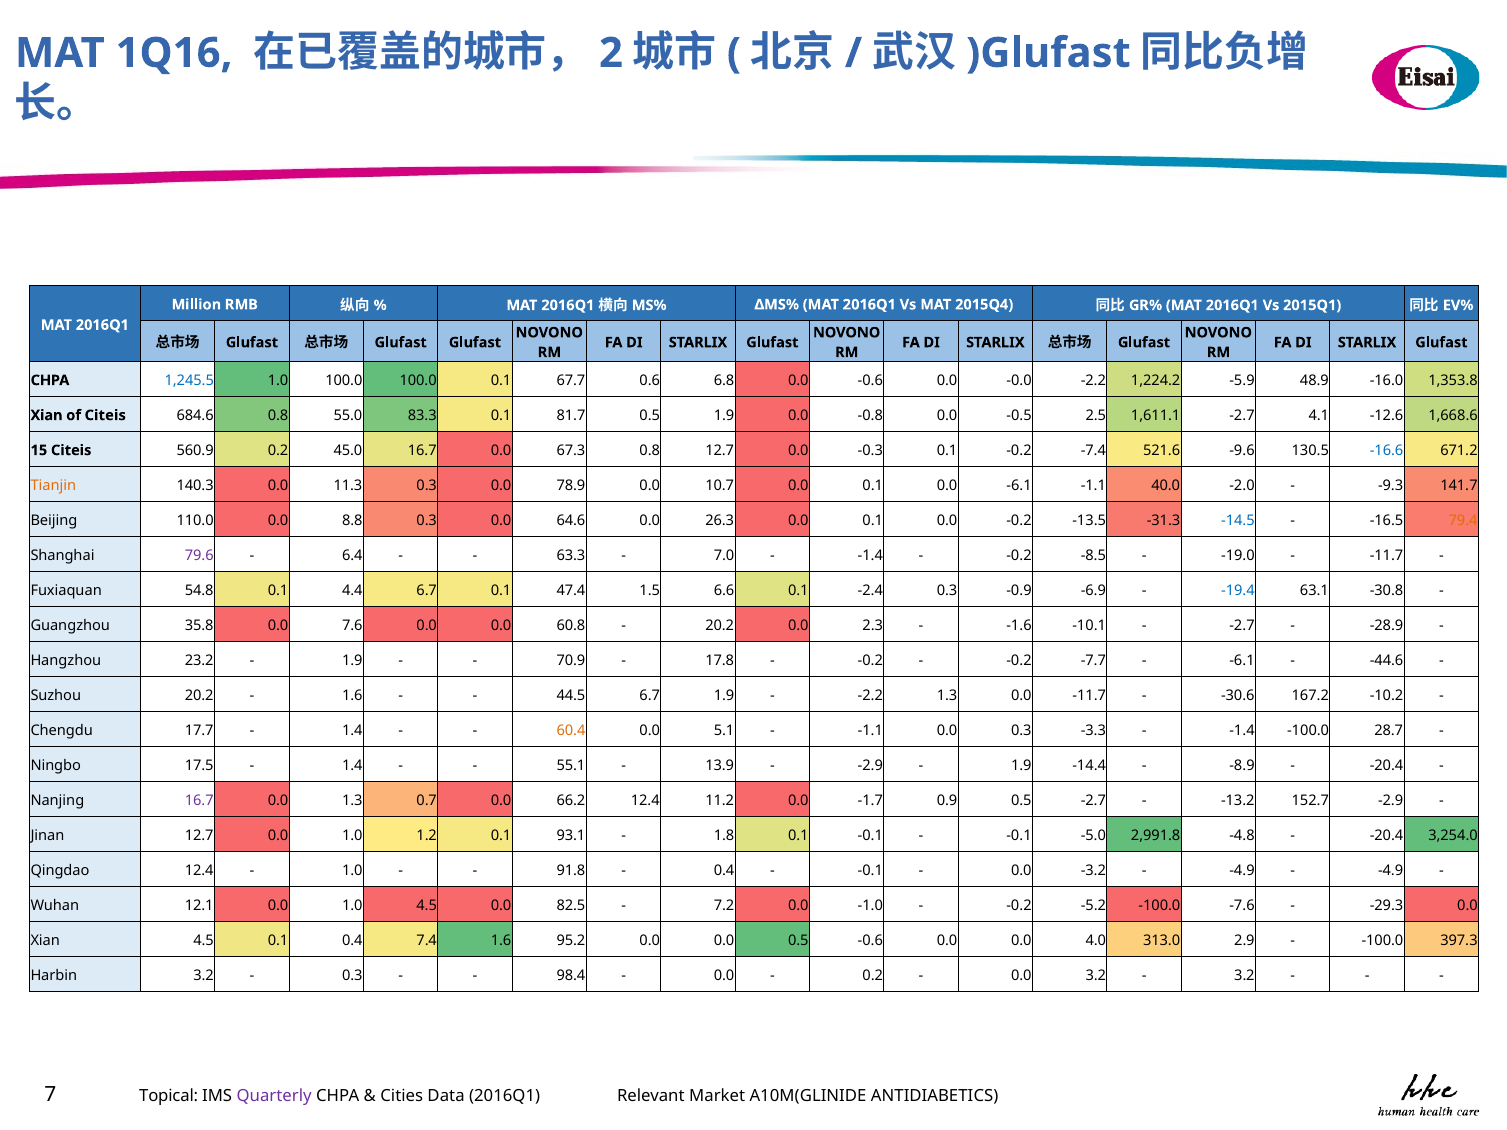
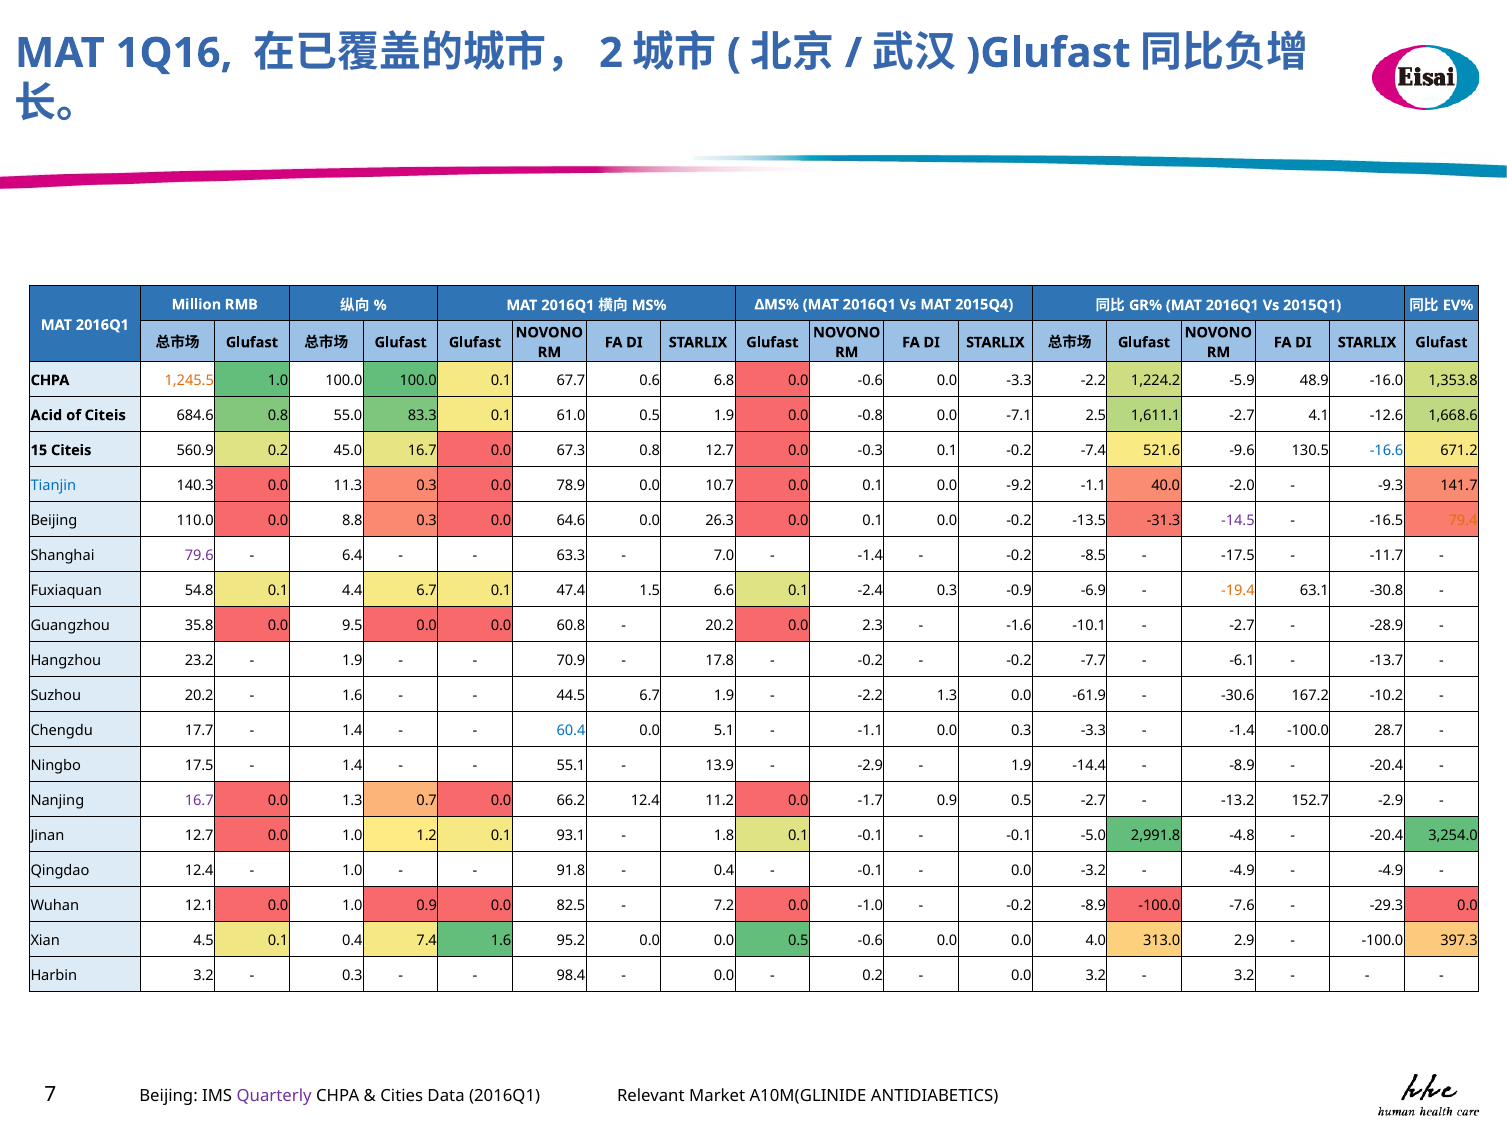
1,245.5 colour: blue -> orange
0.0 -0.0: -0.0 -> -3.3
Xian at (47, 415): Xian -> Acid
81.7: 81.7 -> 61.0
-0.5: -0.5 -> -7.1
Tianjin colour: orange -> blue
0.0 -6.1: -6.1 -> -9.2
-14.5 colour: blue -> purple
-19.0: -19.0 -> -17.5
-19.4 colour: blue -> orange
7.6: 7.6 -> 9.5
-44.6: -44.6 -> -13.7
0.0 -11.7: -11.7 -> -61.9
60.4 colour: orange -> blue
1.0 4.5: 4.5 -> 0.9
-0.2 -5.2: -5.2 -> -8.9
Topical at (169, 1096): Topical -> Beijing
